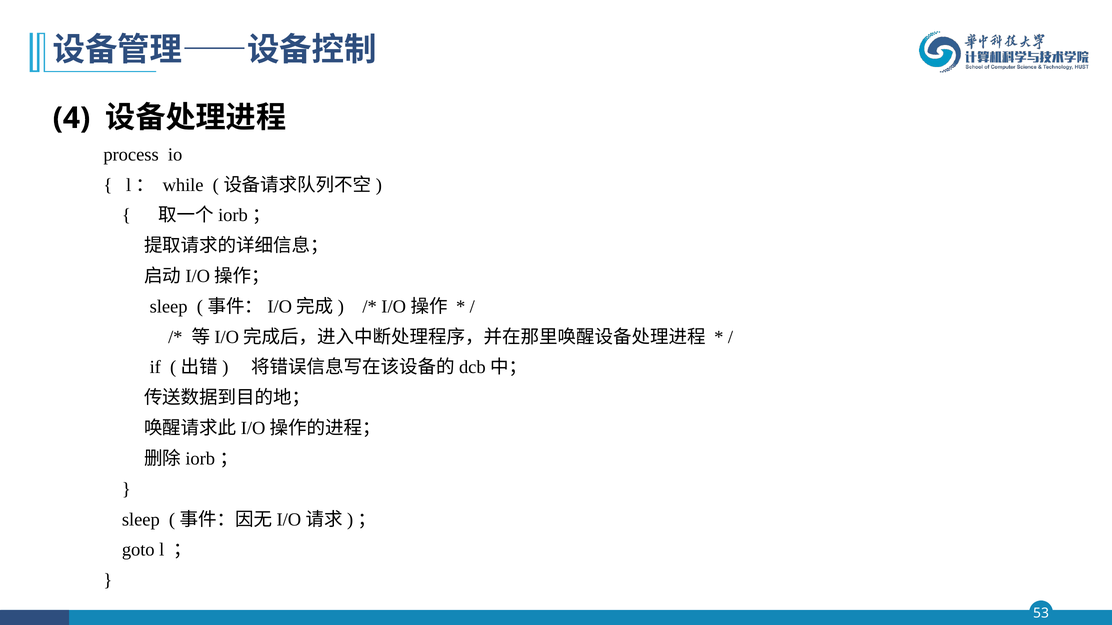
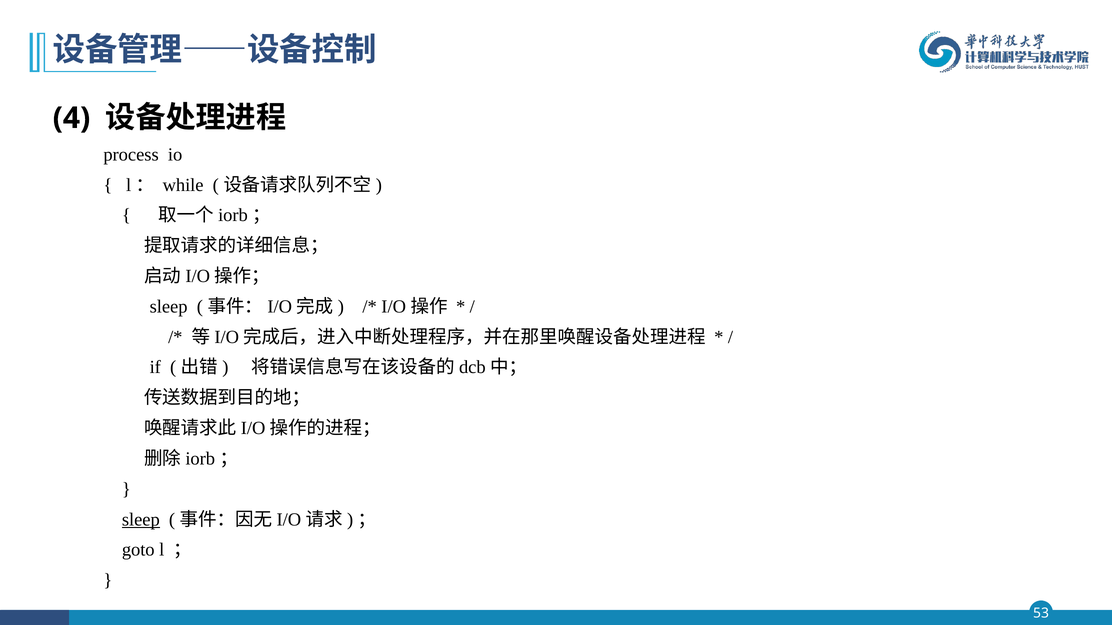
sleep at (141, 520) underline: none -> present
